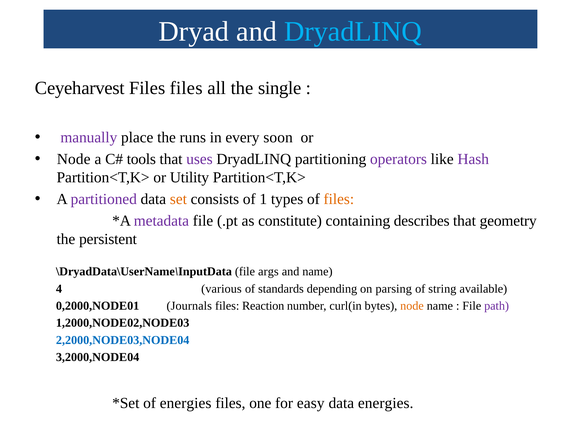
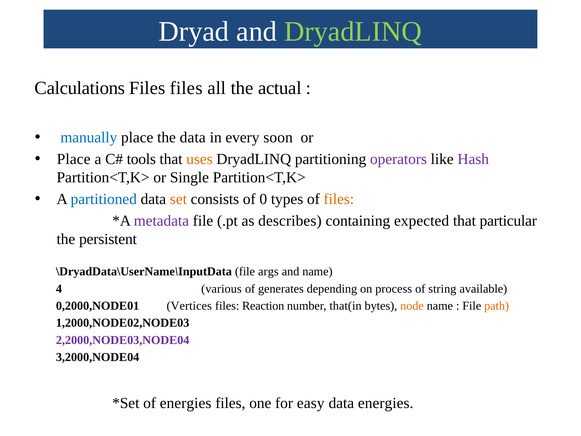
DryadLINQ at (353, 31) colour: light blue -> light green
Ceyeharvest: Ceyeharvest -> Calculations
single: single -> actual
manually colour: purple -> blue
the runs: runs -> data
Node at (74, 159): Node -> Place
uses colour: purple -> orange
Utility: Utility -> Single
partitioned colour: purple -> blue
1: 1 -> 0
constitute: constitute -> describes
describes: describes -> expected
geometry: geometry -> particular
standards: standards -> generates
parsing: parsing -> process
Journals: Journals -> Vertices
curl(in: curl(in -> that(in
path colour: purple -> orange
2,2000,NODE03,NODE04 colour: blue -> purple
